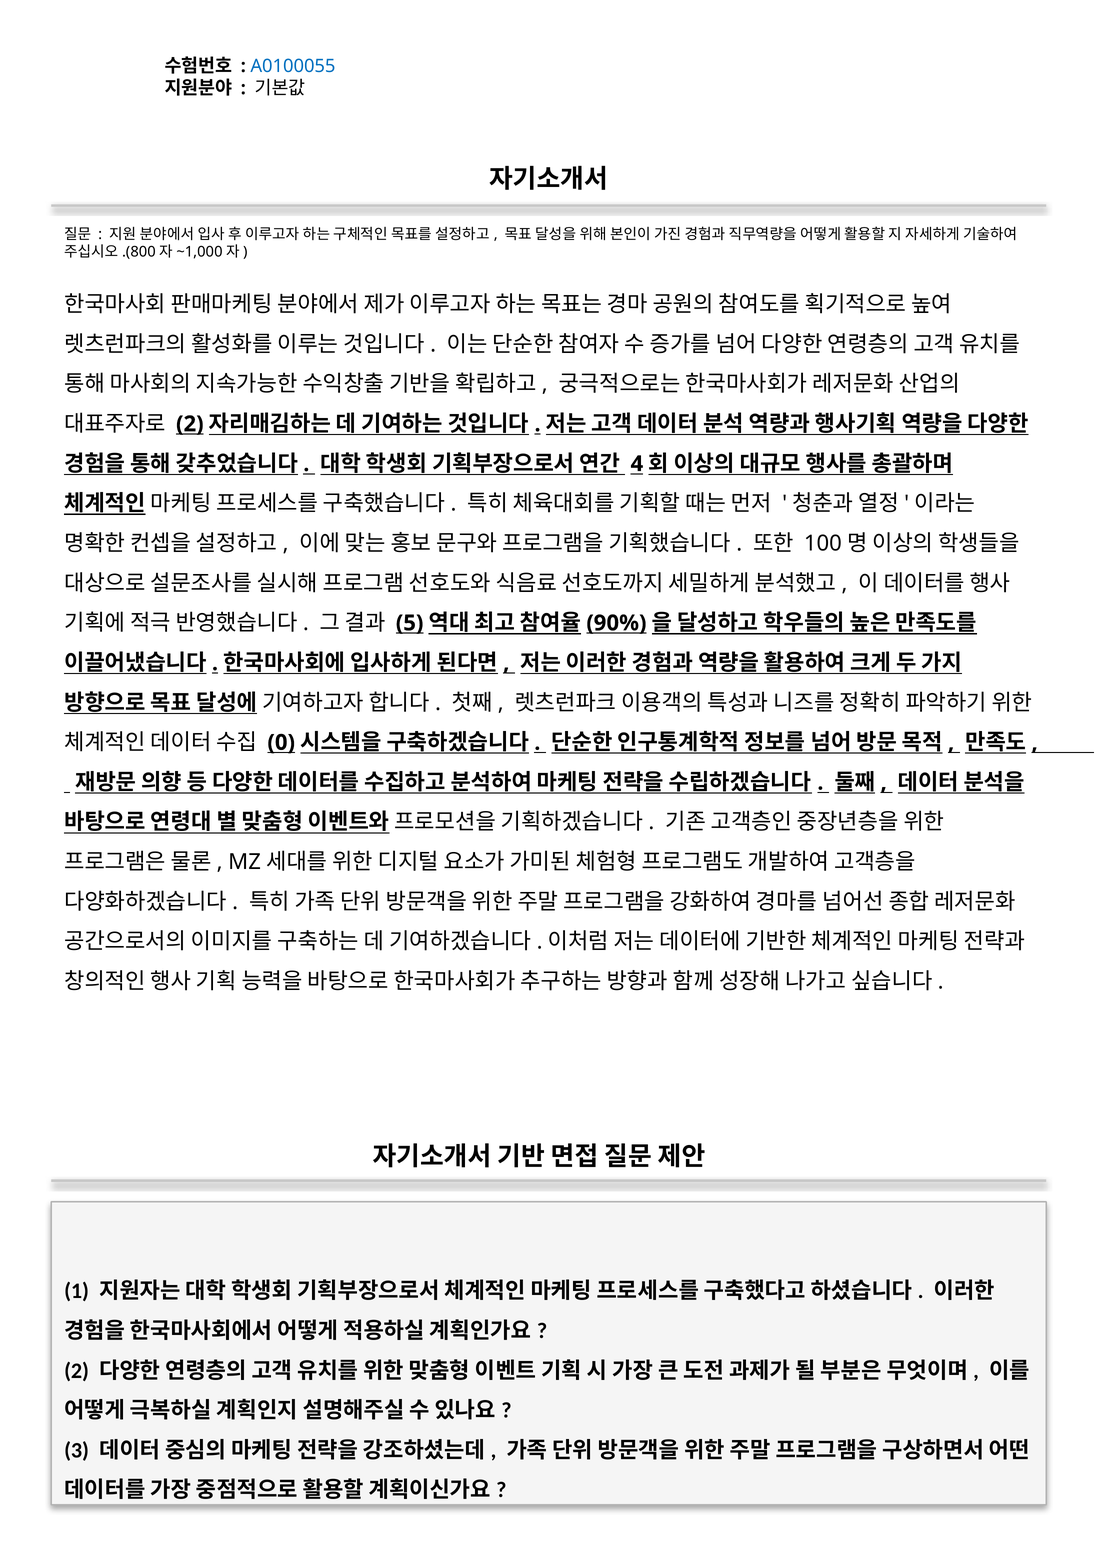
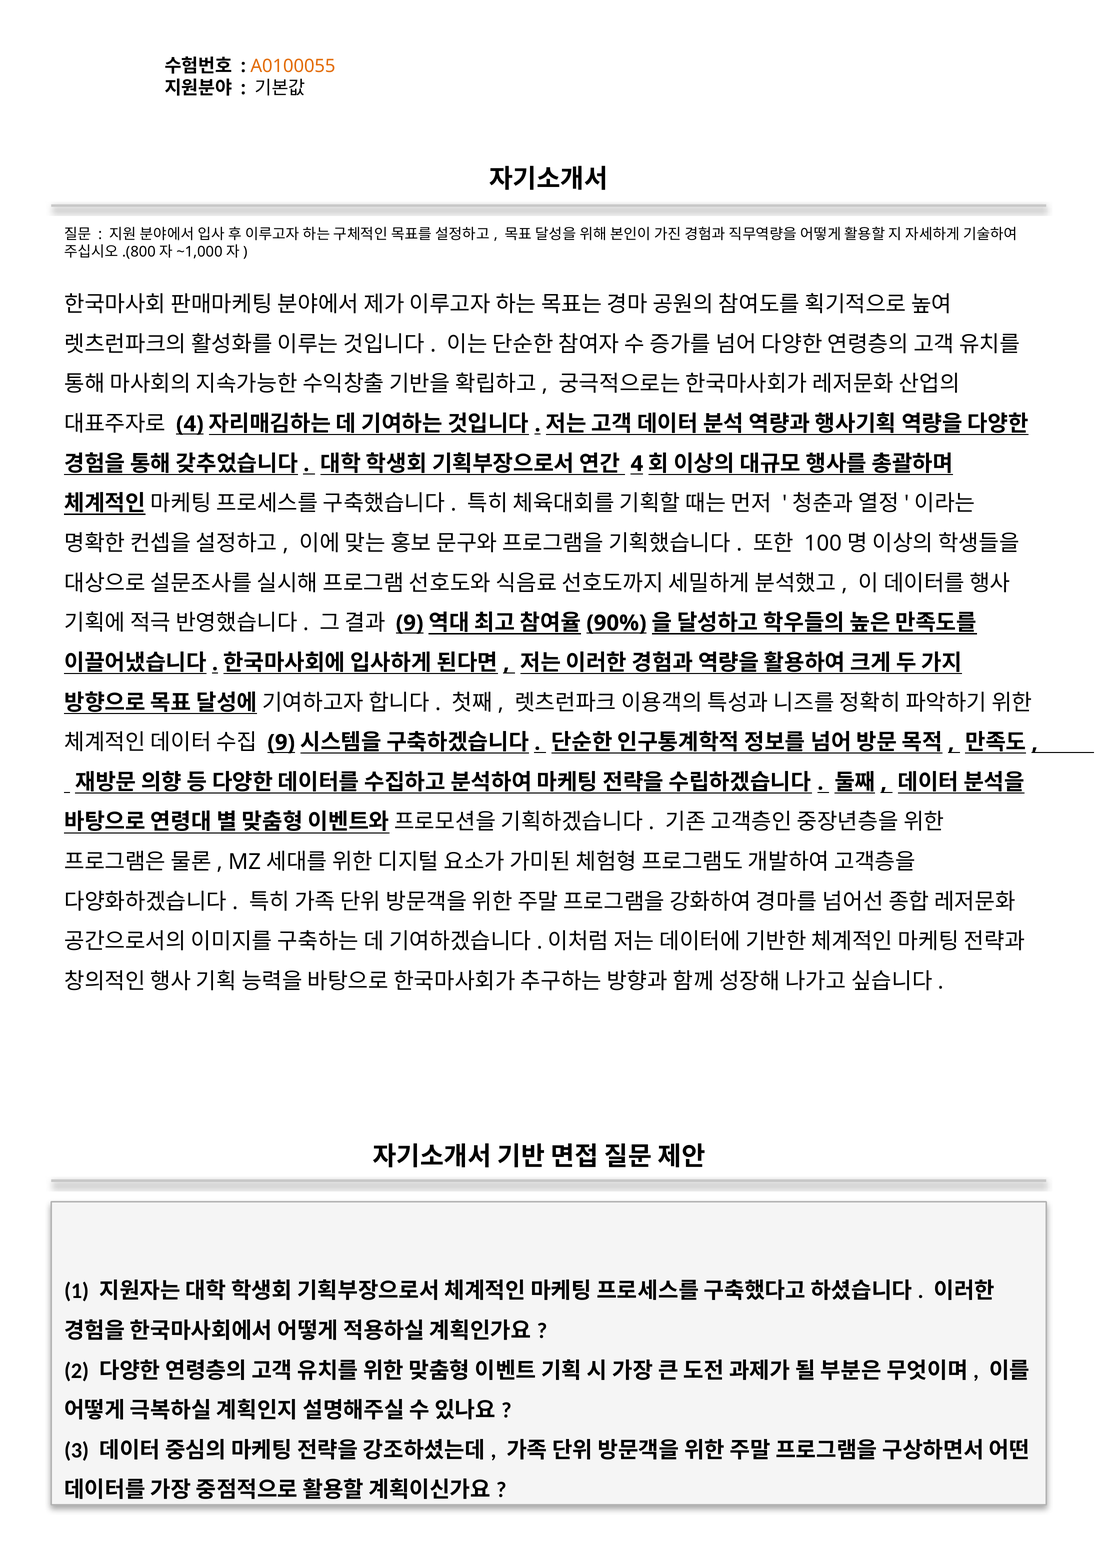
A0100055 colour: blue -> orange
2 at (190, 424): 2 -> 4
5 at (410, 623): 5 -> 9
0 at (281, 742): 0 -> 9
